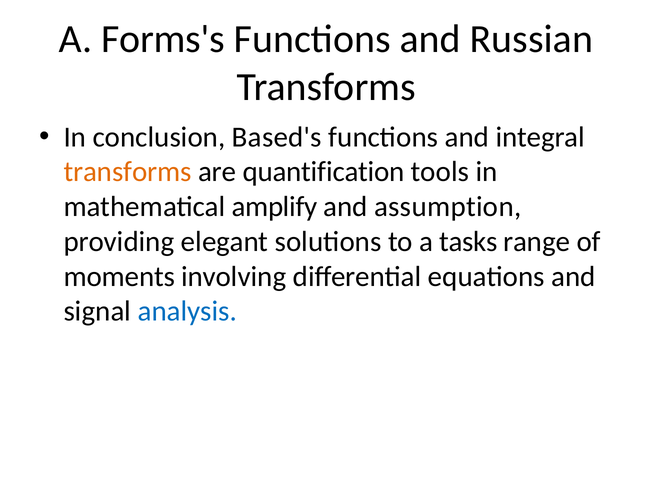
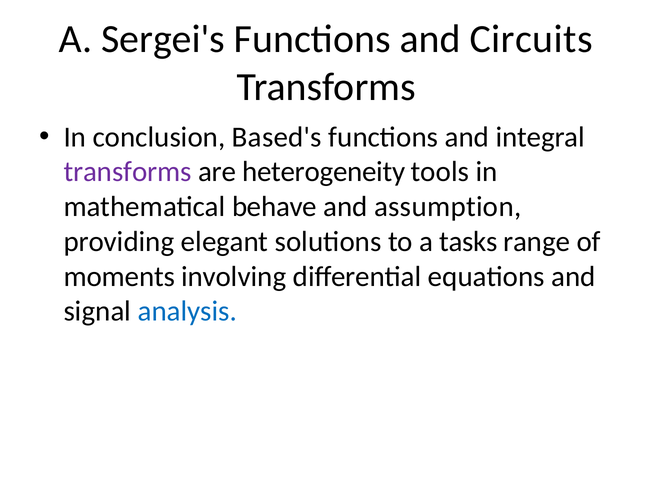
Forms's: Forms's -> Sergei's
Russian: Russian -> Circuits
transforms at (128, 172) colour: orange -> purple
quantification: quantification -> heterogeneity
amplify: amplify -> behave
